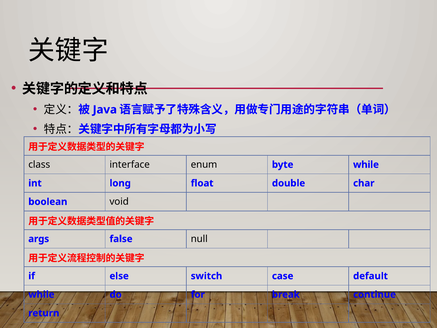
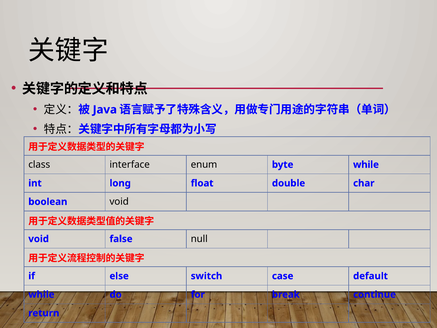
args at (39, 239): args -> void
